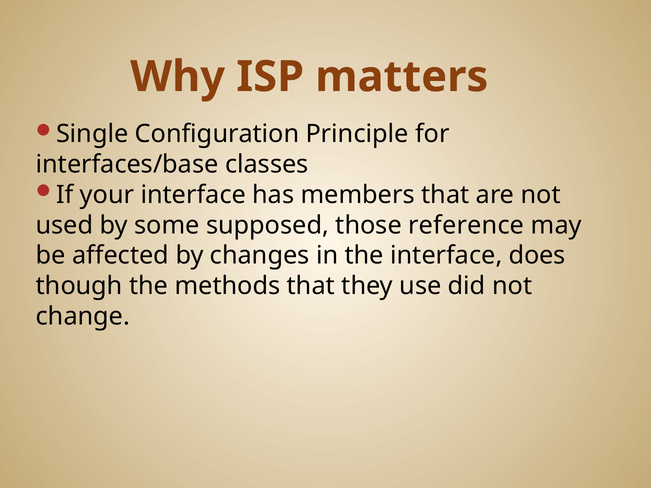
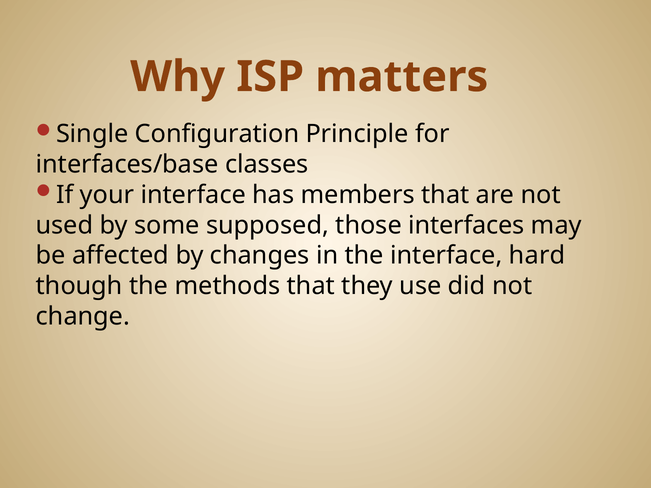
reference: reference -> interfaces
does: does -> hard
